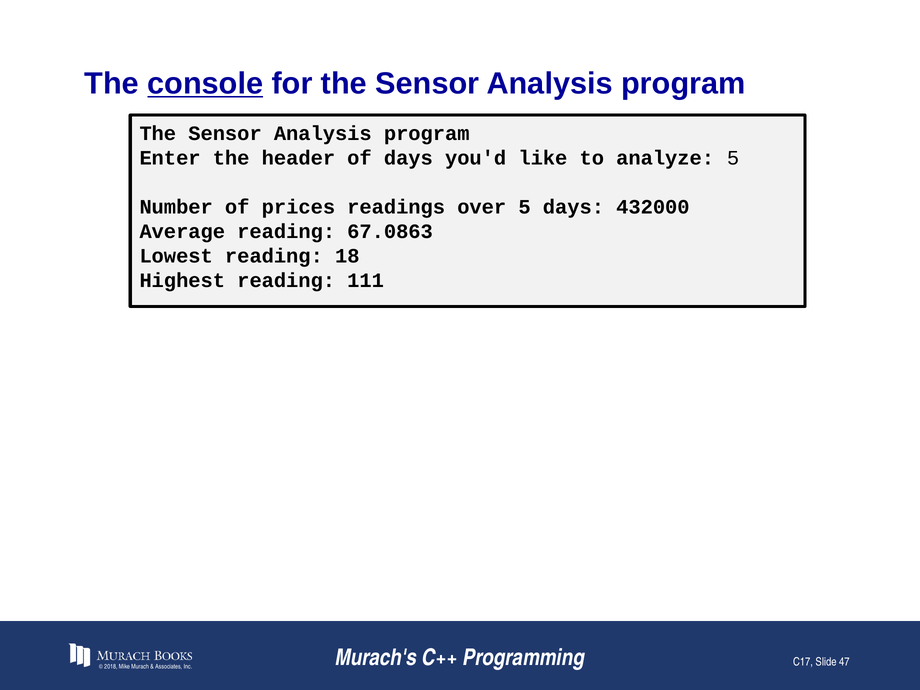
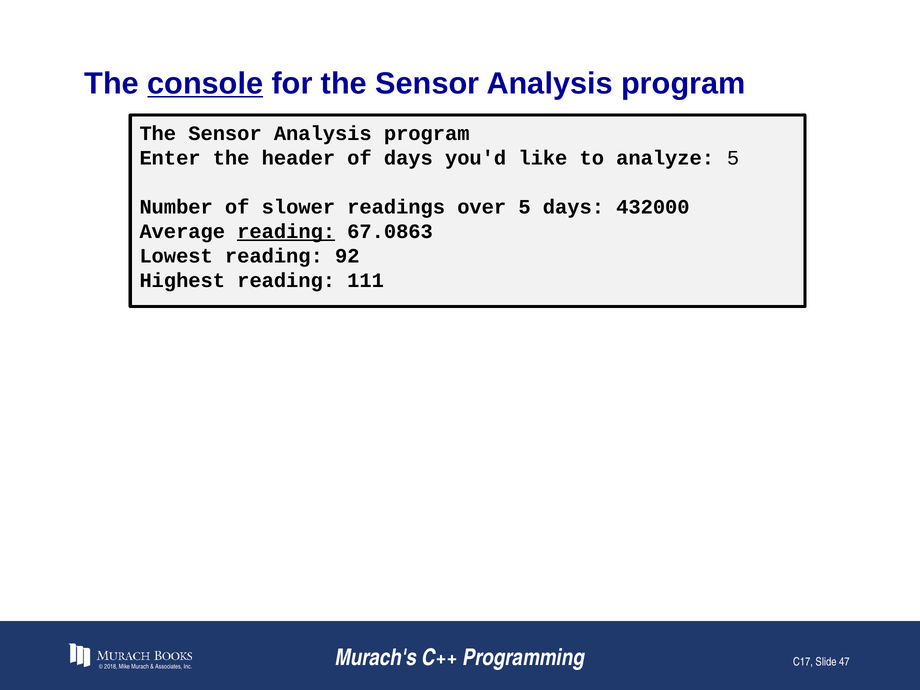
prices: prices -> slower
reading at (286, 231) underline: none -> present
18: 18 -> 92
